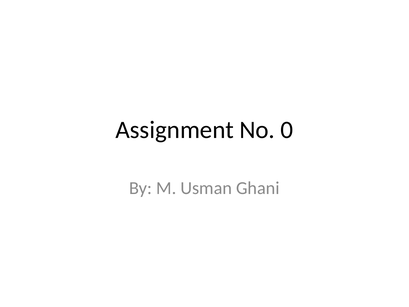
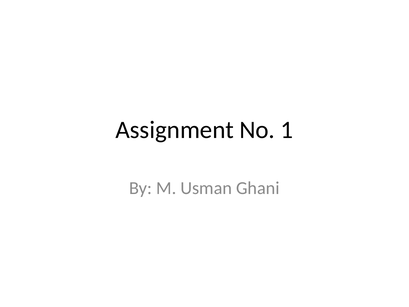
0: 0 -> 1
